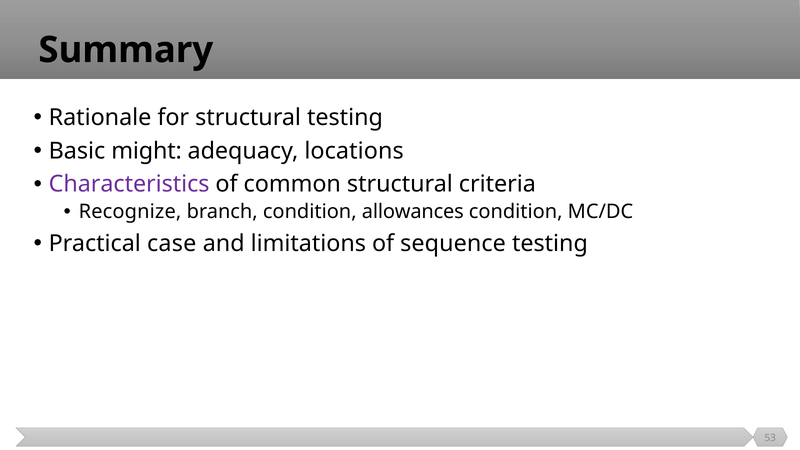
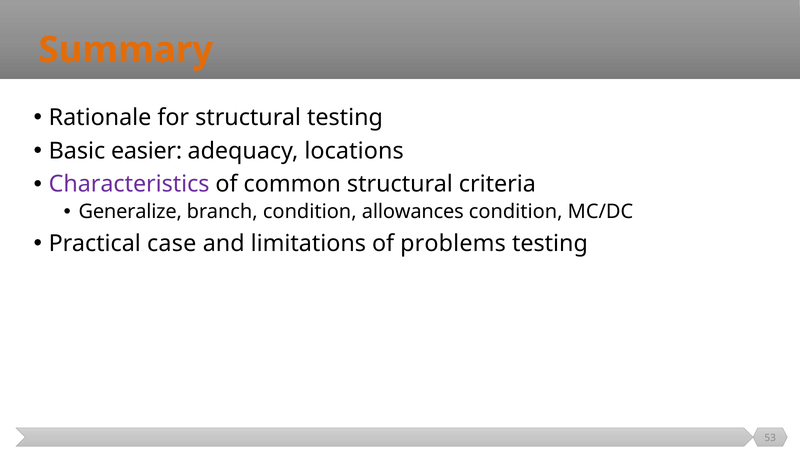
Summary colour: black -> orange
might: might -> easier
Recognize: Recognize -> Generalize
sequence: sequence -> problems
